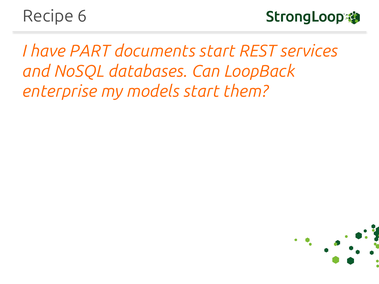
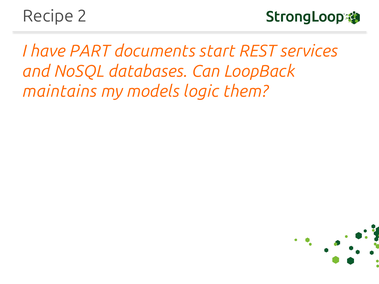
6: 6 -> 2
enterprise: enterprise -> maintains
models start: start -> logic
